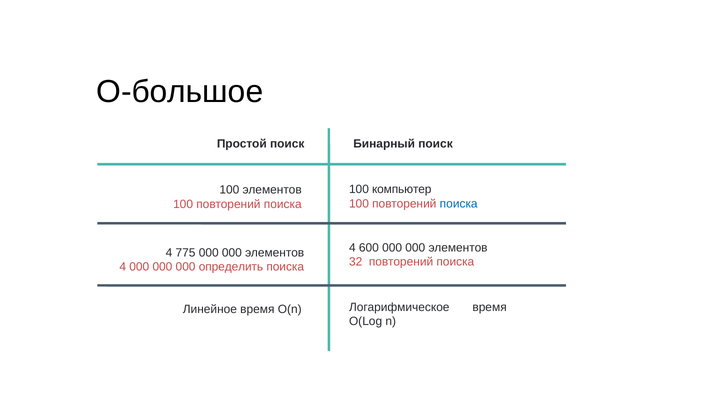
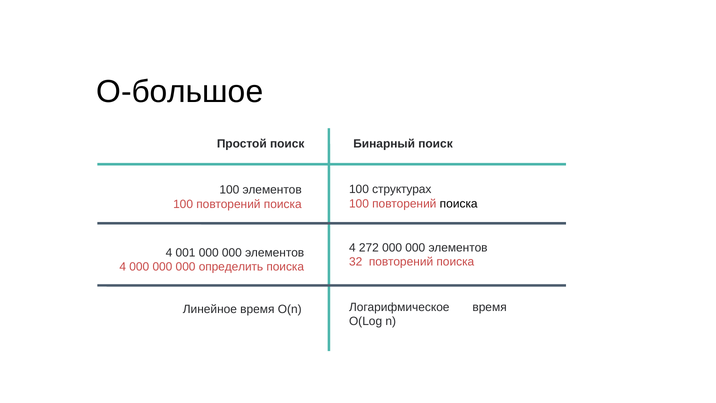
компьютер: компьютер -> структурах
поиска at (459, 204) colour: blue -> black
600: 600 -> 272
775: 775 -> 001
